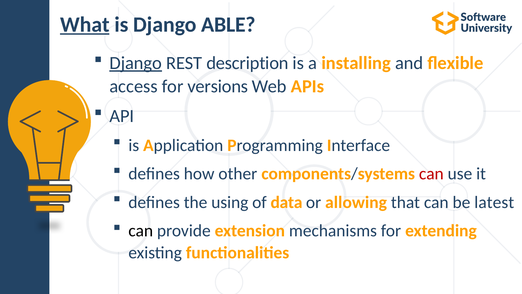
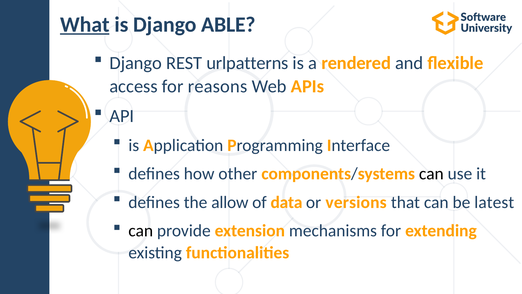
Django at (136, 63) underline: present -> none
description: description -> urlpatterns
installing: installing -> rendered
versions: versions -> reasons
can at (431, 174) colour: red -> black
using: using -> allow
allowing: allowing -> versions
